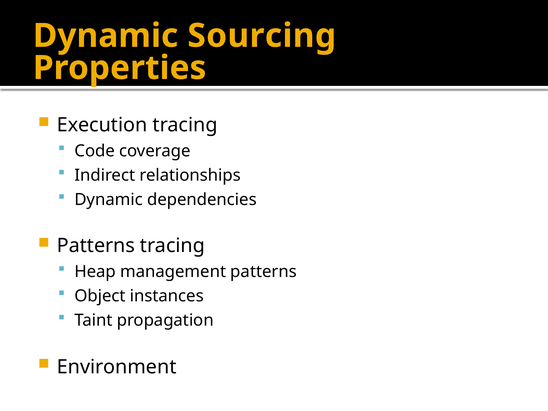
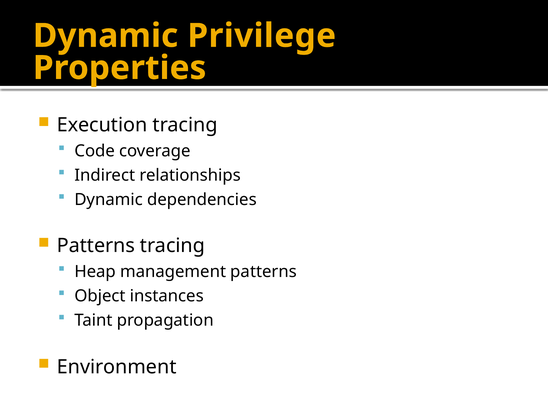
Sourcing: Sourcing -> Privilege
